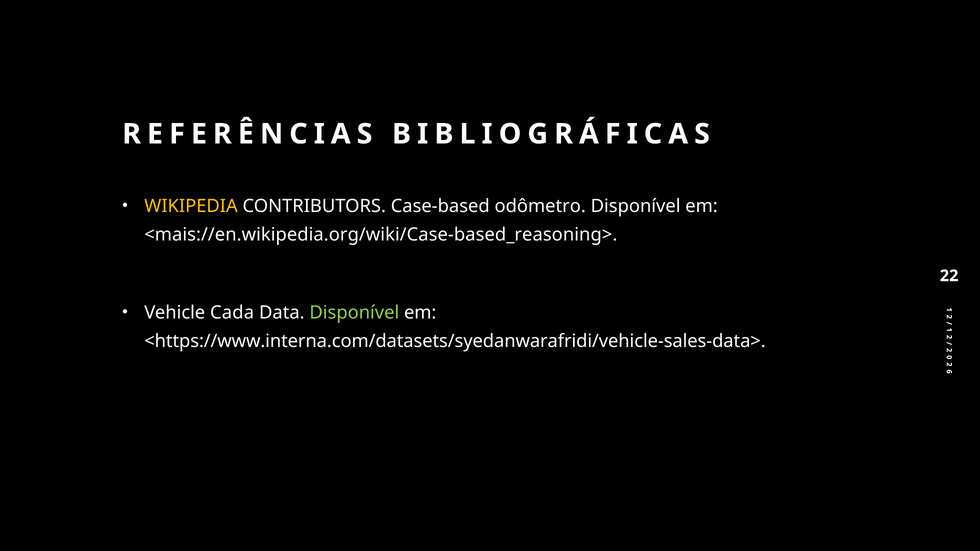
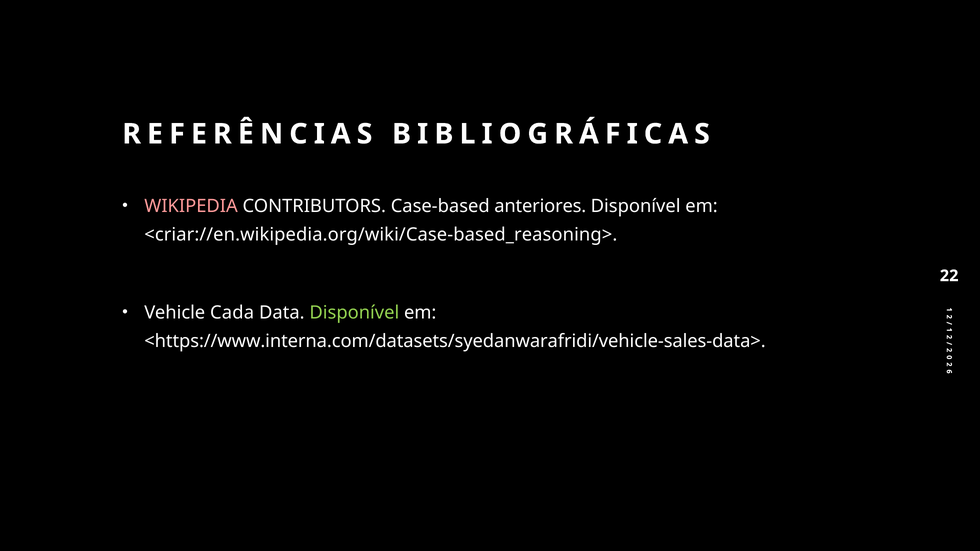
WIKIPEDIA colour: yellow -> pink
odômetro: odômetro -> anteriores
<mais://en.wikipedia.org/wiki/Case-based_reasoning>: <mais://en.wikipedia.org/wiki/Case-based_reasoning> -> <criar://en.wikipedia.org/wiki/Case-based_reasoning>
